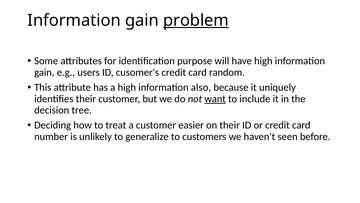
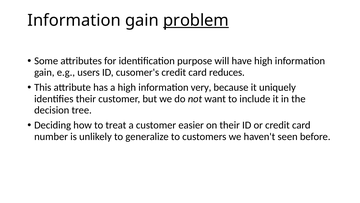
random: random -> reduces
also: also -> very
want underline: present -> none
